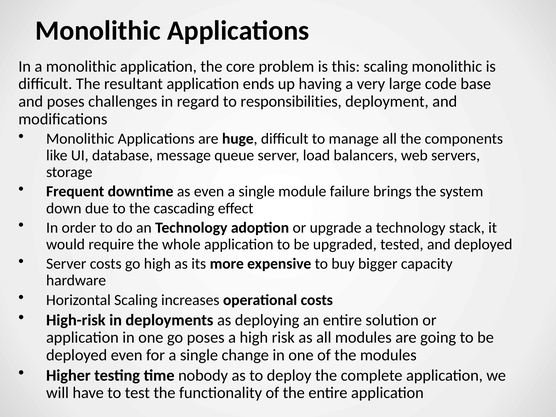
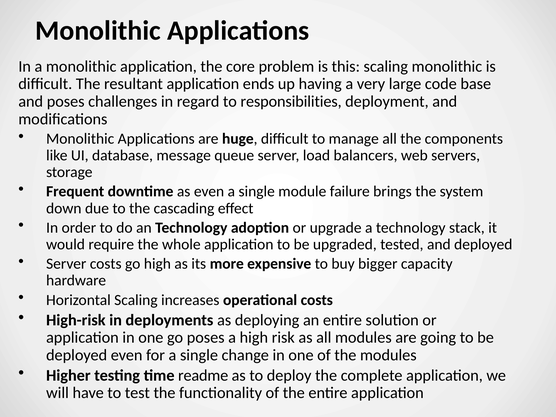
nobody: nobody -> readme
